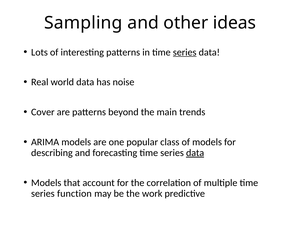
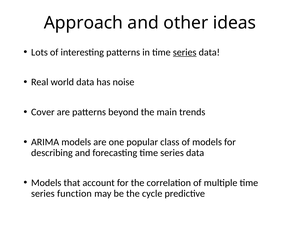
Sampling: Sampling -> Approach
data at (195, 153) underline: present -> none
work: work -> cycle
